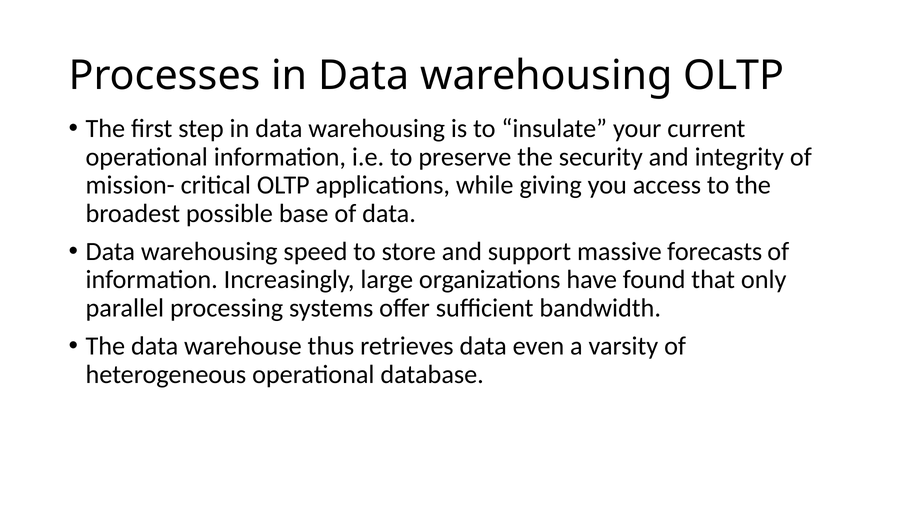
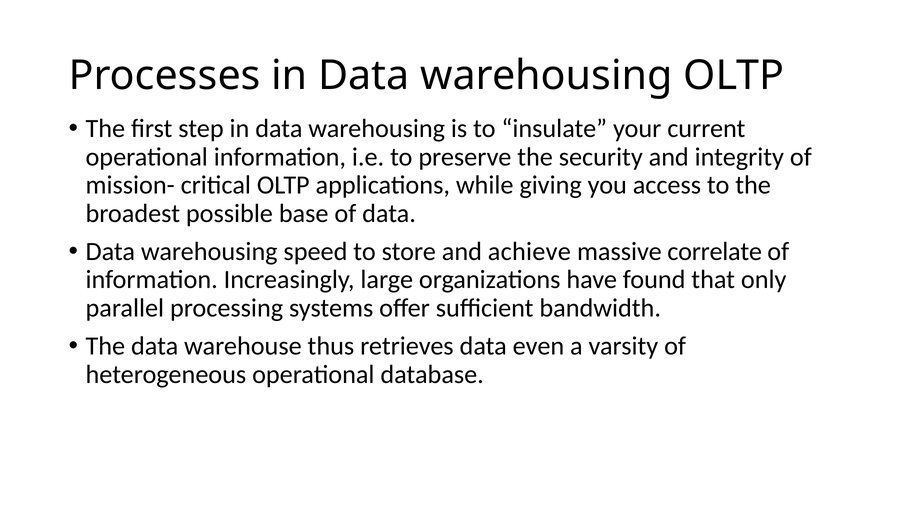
support: support -> achieve
forecasts: forecasts -> correlate
